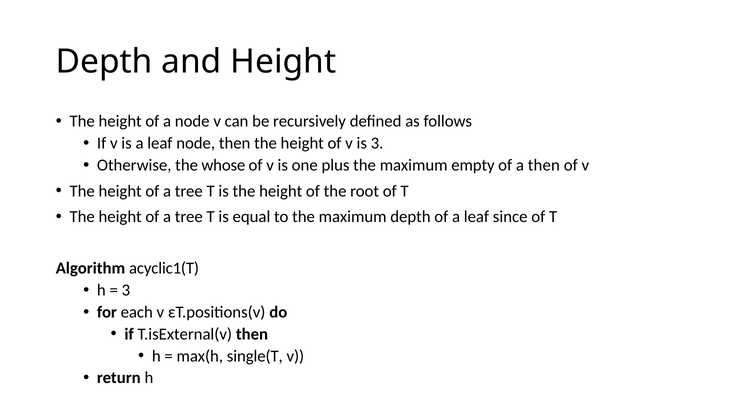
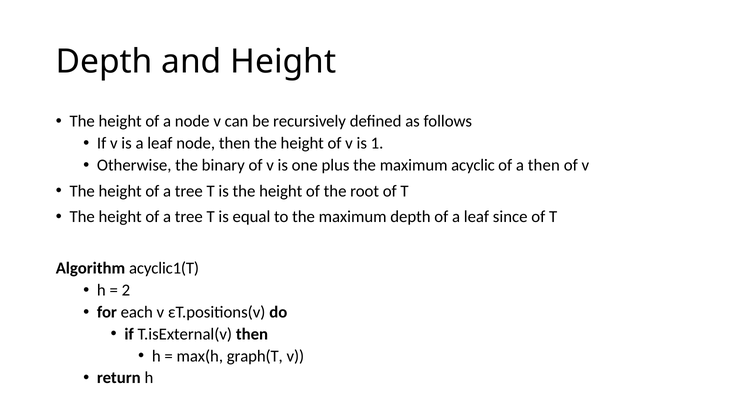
is 3: 3 -> 1
whose: whose -> binary
empty: empty -> acyclic
3 at (126, 290): 3 -> 2
single(T: single(T -> graph(T
